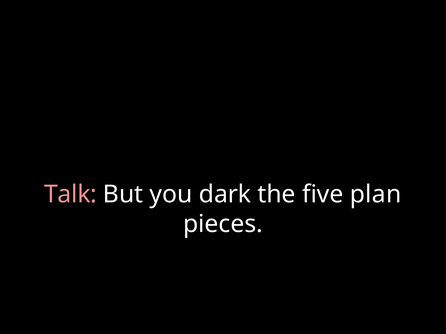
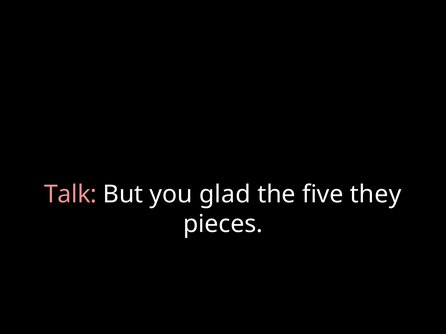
dark: dark -> glad
plan: plan -> they
